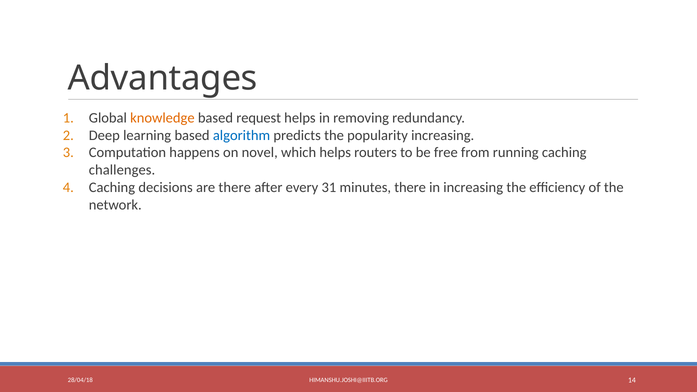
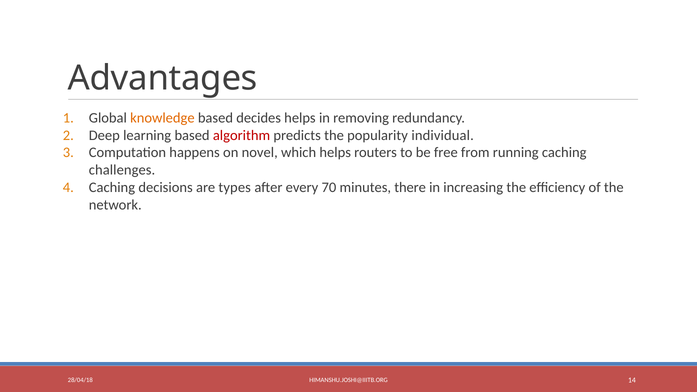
request: request -> decides
algorithm colour: blue -> red
popularity increasing: increasing -> individual
are there: there -> types
31: 31 -> 70
